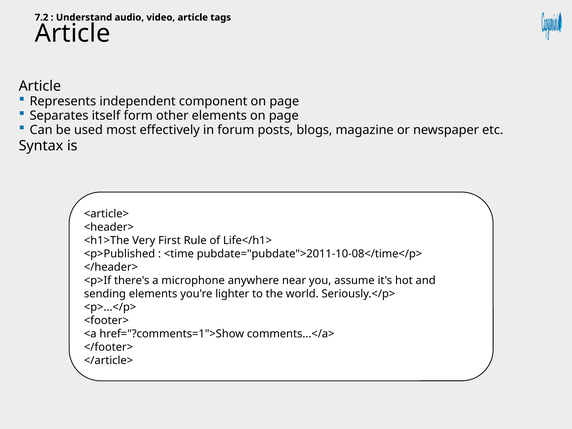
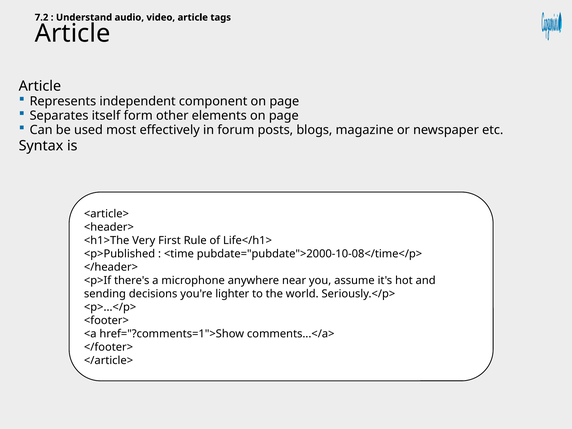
pubdate="pubdate">2011-10-08</time</p>: pubdate="pubdate">2011-10-08</time</p> -> pubdate="pubdate">2000-10-08</time</p>
sending elements: elements -> decisions
